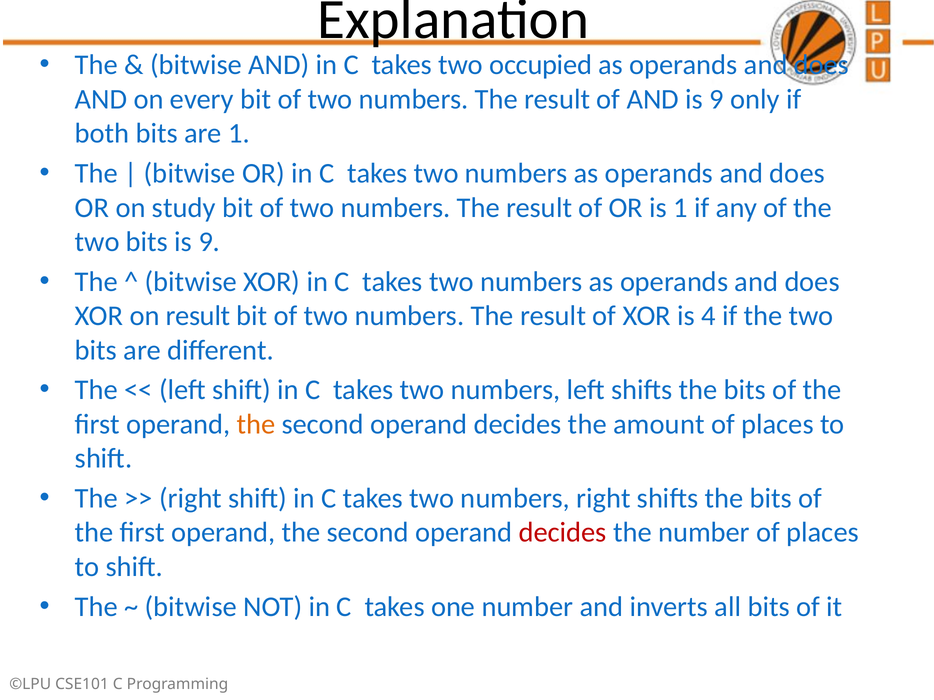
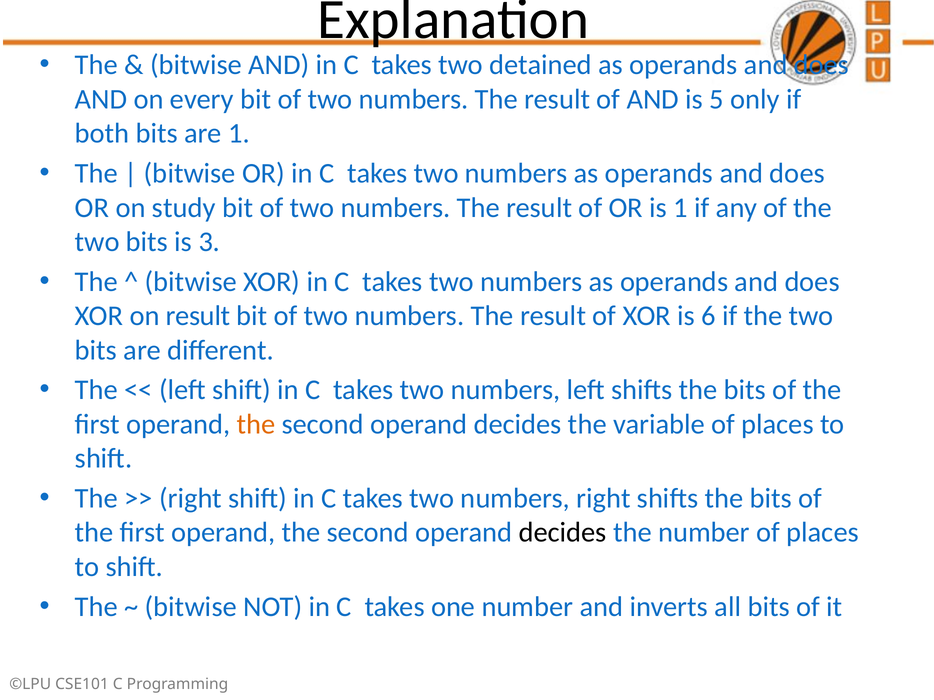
occupied: occupied -> detained
AND is 9: 9 -> 5
bits is 9: 9 -> 3
4: 4 -> 6
amount: amount -> variable
decides at (563, 533) colour: red -> black
